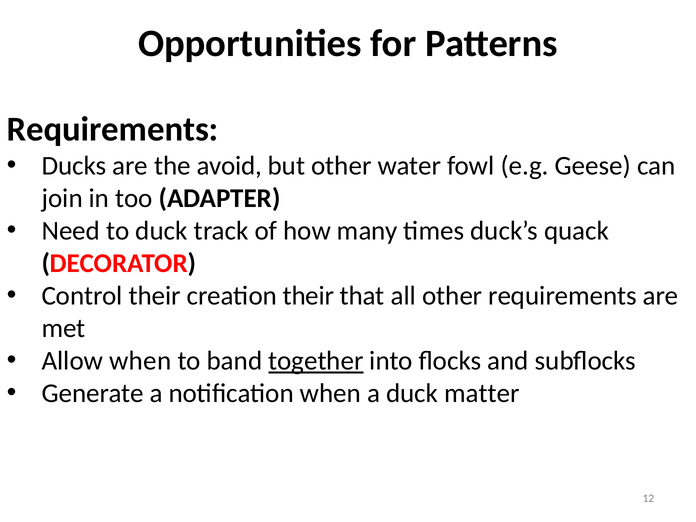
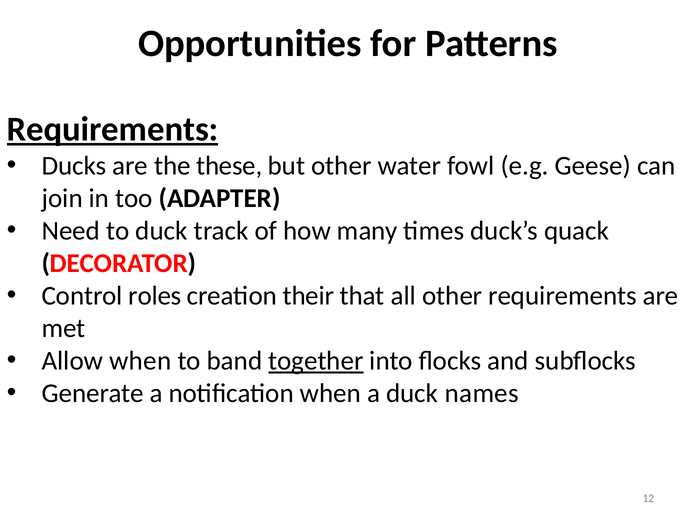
Requirements at (113, 129) underline: none -> present
avoid: avoid -> these
Control their: their -> roles
matter: matter -> names
